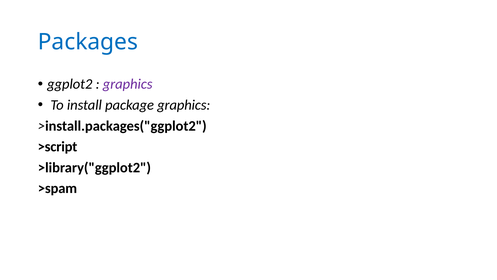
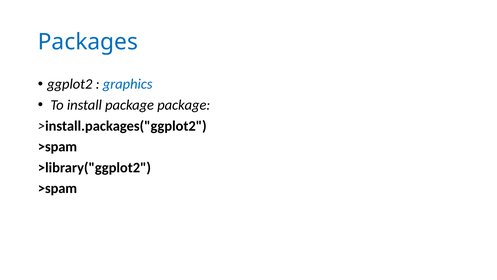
graphics at (128, 84) colour: purple -> blue
package graphics: graphics -> package
>script at (58, 147): >script -> >spam
